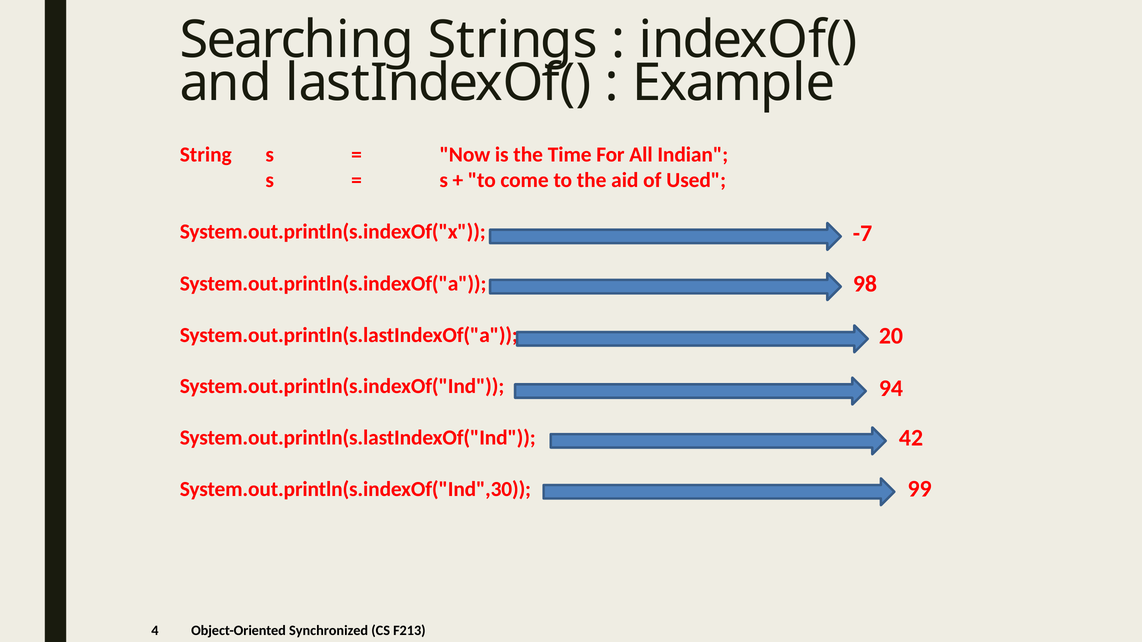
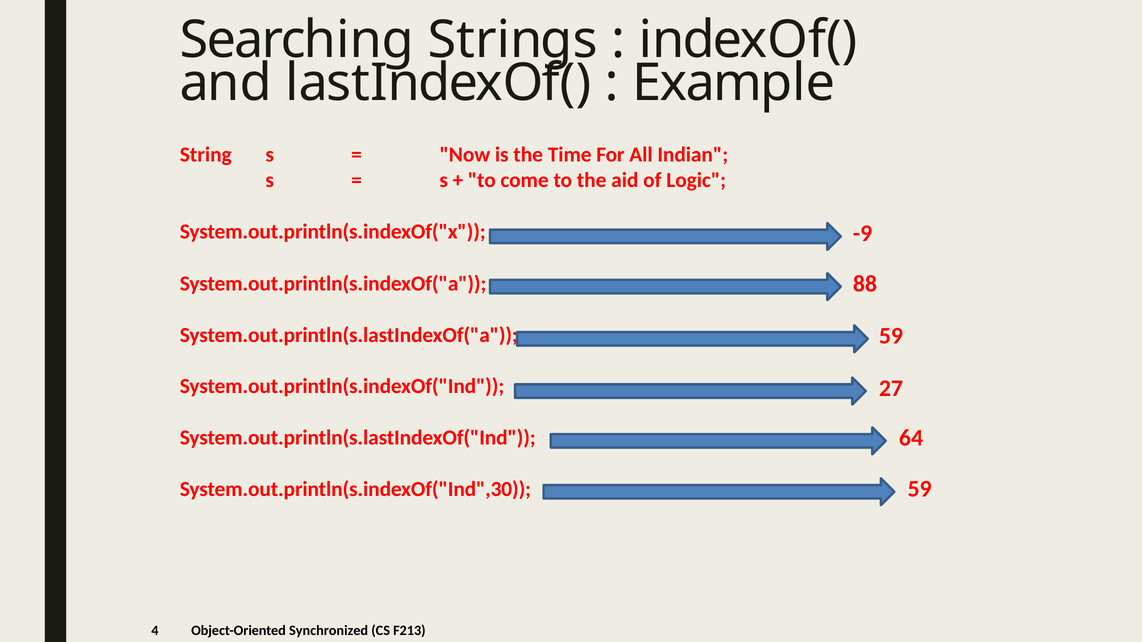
Used: Used -> Logic
-7: -7 -> -9
98: 98 -> 88
System.out.println(s.lastIndexOf("a 20: 20 -> 59
94: 94 -> 27
42: 42 -> 64
System.out.println(s.indexOf("Ind",30 99: 99 -> 59
